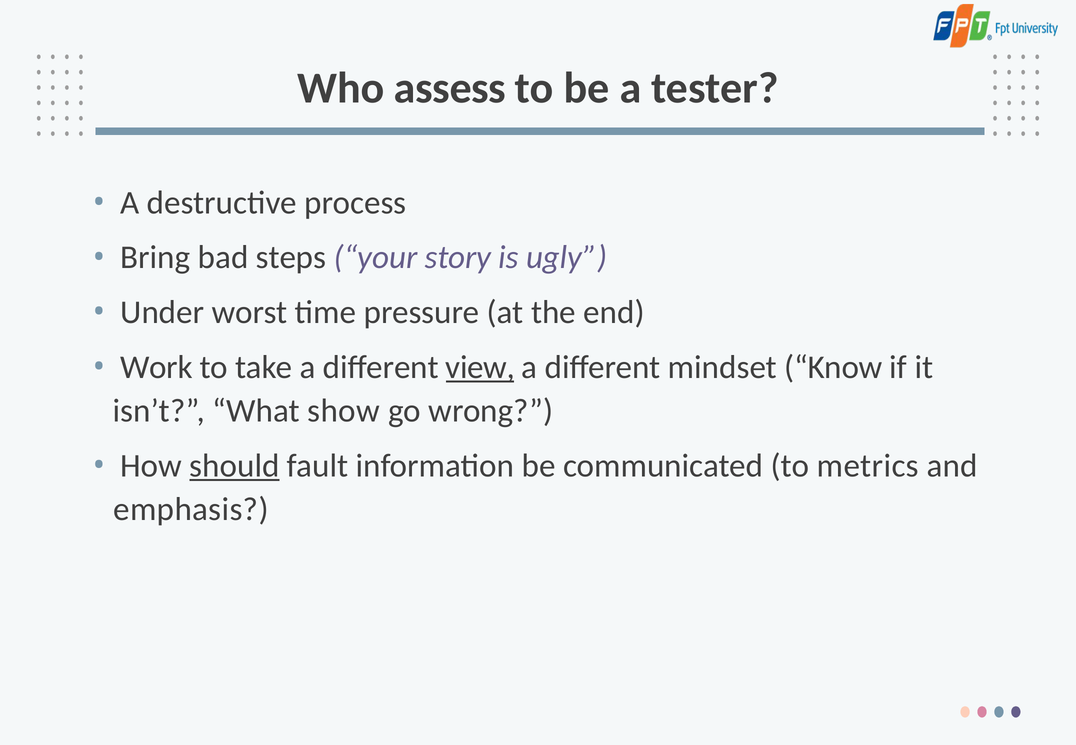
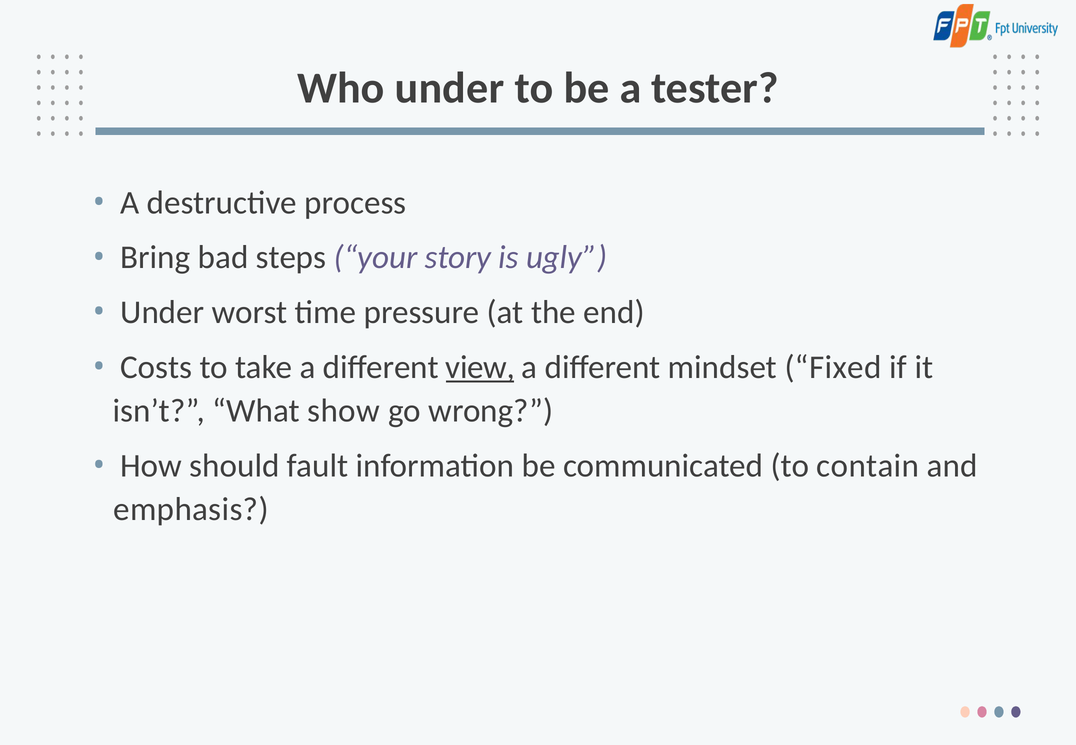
Who assess: assess -> under
Work: Work -> Costs
Know: Know -> Fixed
should underline: present -> none
metrics: metrics -> contain
